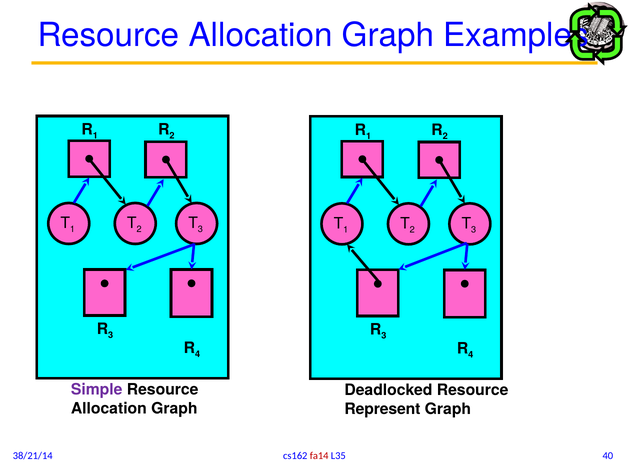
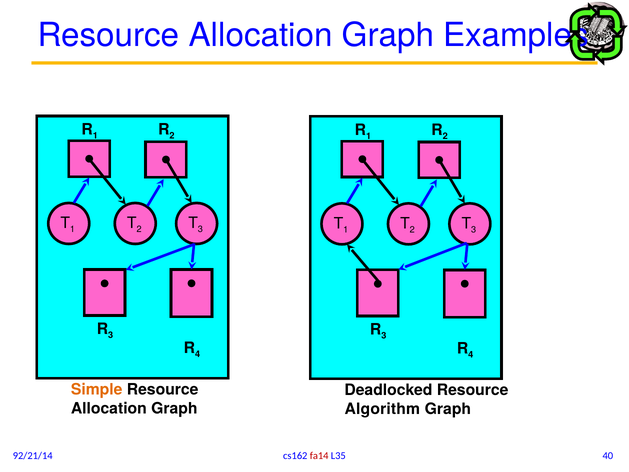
Simple colour: purple -> orange
Represent: Represent -> Algorithm
38/21/14: 38/21/14 -> 92/21/14
